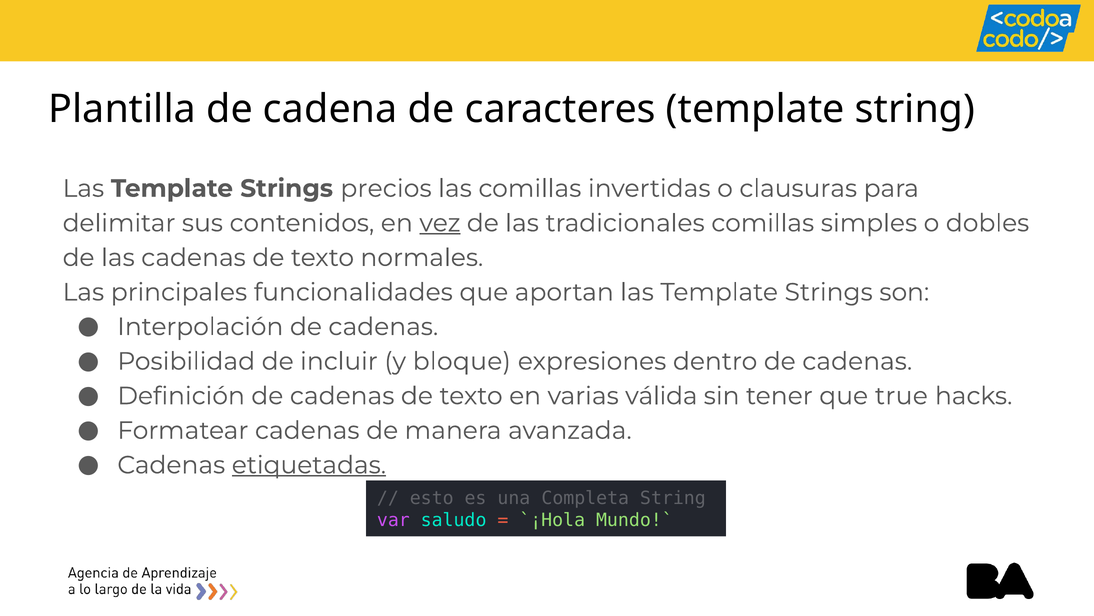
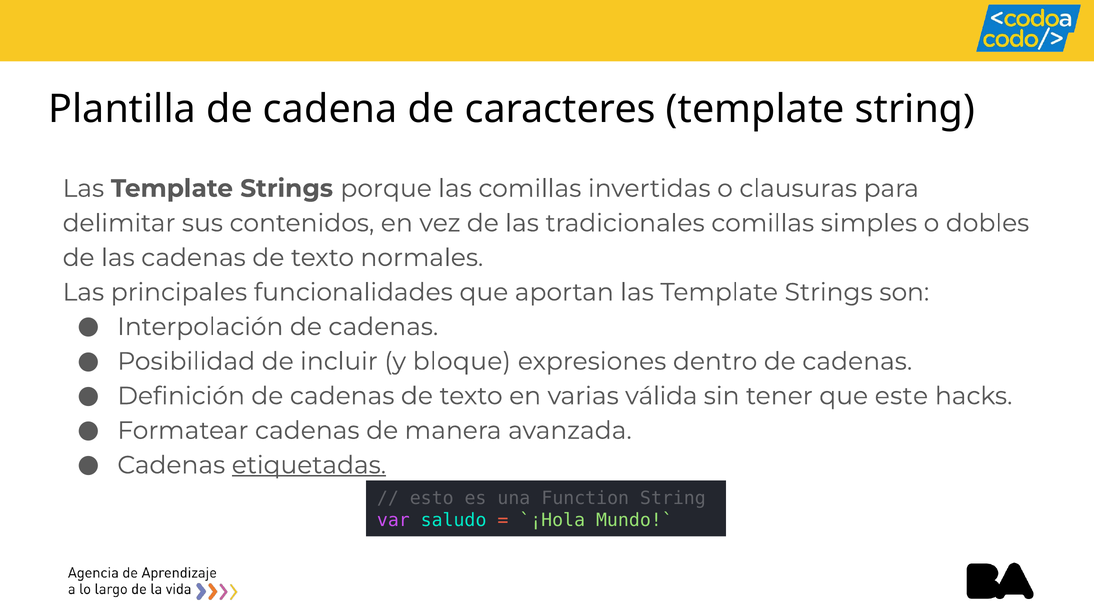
precios: precios -> porque
vez underline: present -> none
true: true -> este
Completa: Completa -> Function
